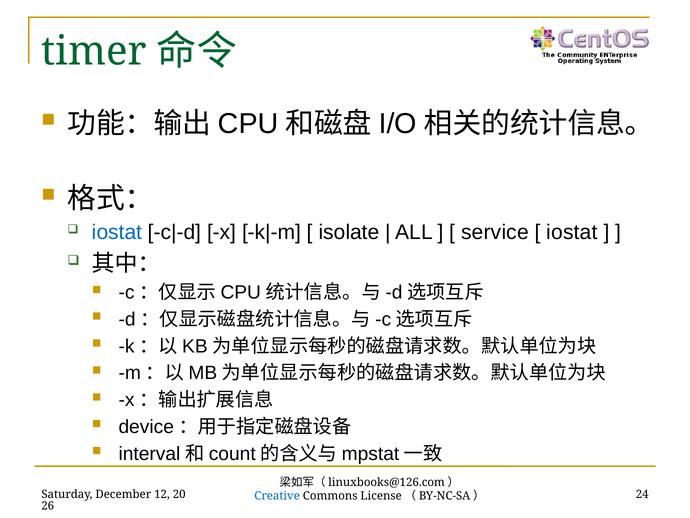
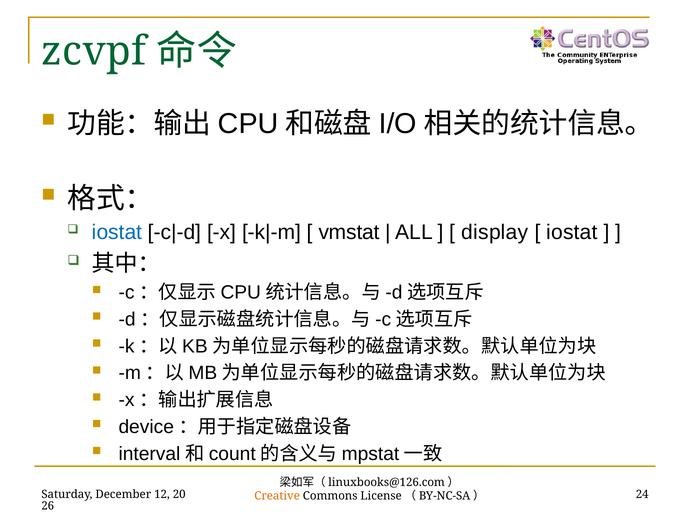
timer: timer -> zcvpf
isolate: isolate -> vmstat
service: service -> display
Creative colour: blue -> orange
